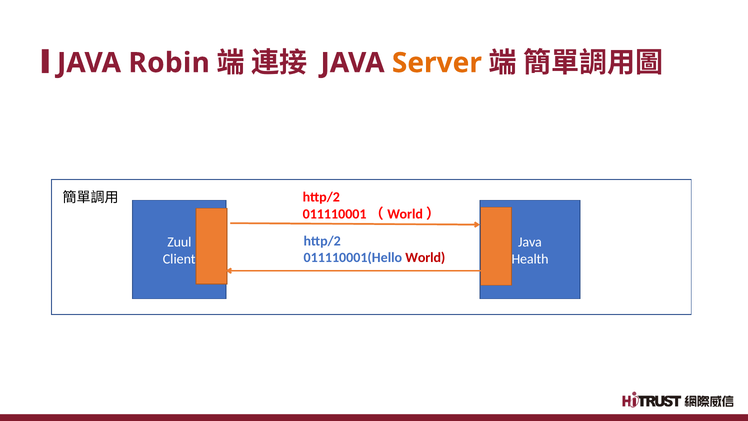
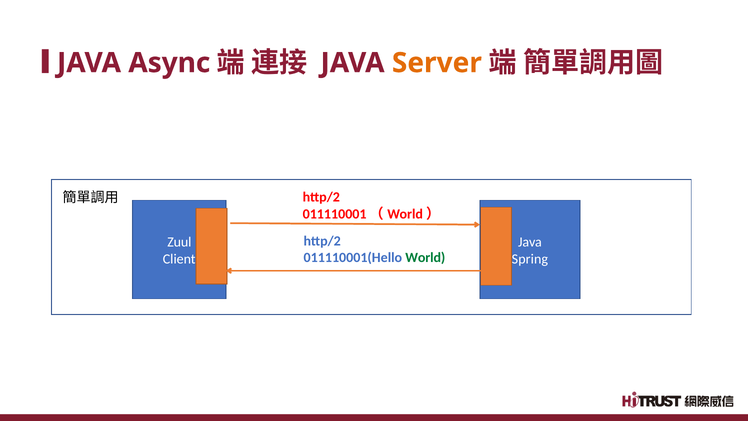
Robin: Robin -> Async
World colour: red -> green
Health: Health -> Spring
